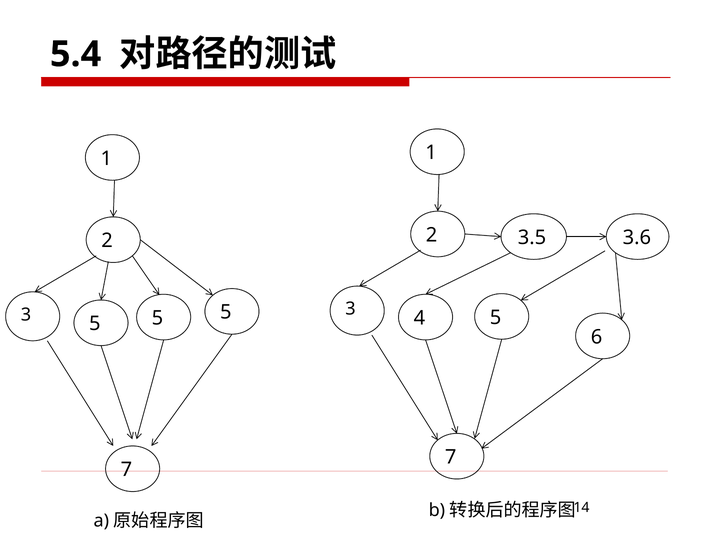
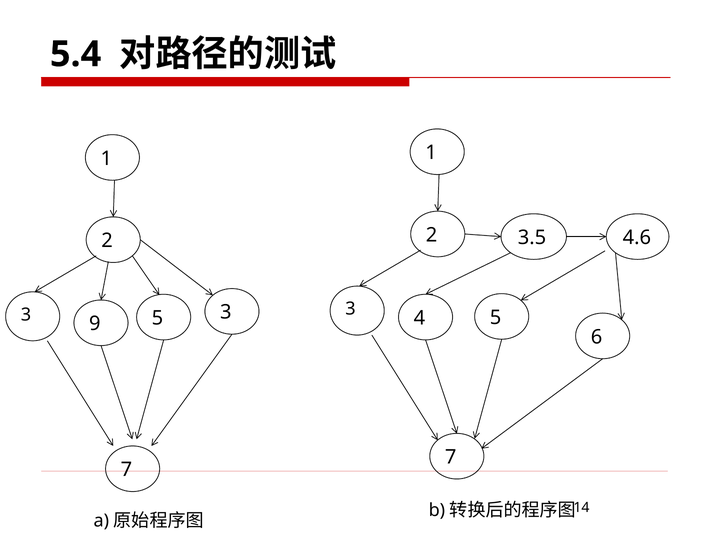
3.6: 3.6 -> 4.6
3 5: 5 -> 9
5 5: 5 -> 3
